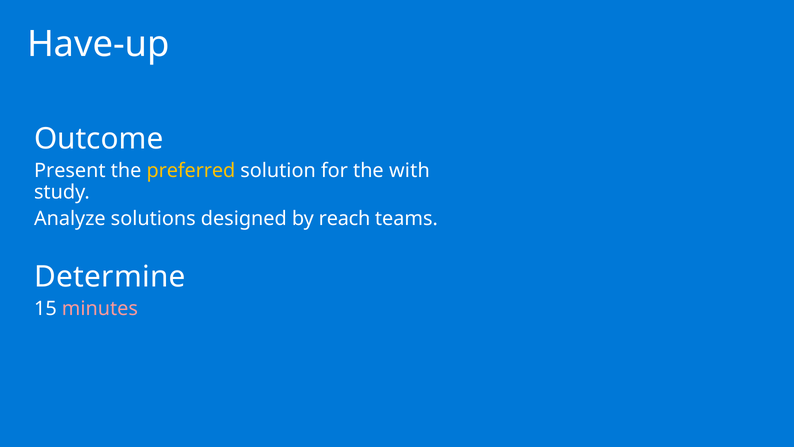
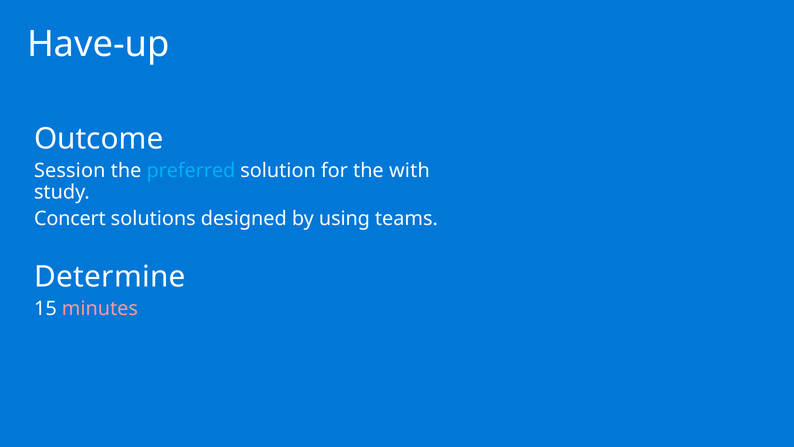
Present: Present -> Session
preferred colour: yellow -> light blue
Analyze: Analyze -> Concert
reach: reach -> using
